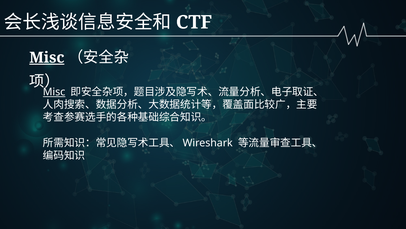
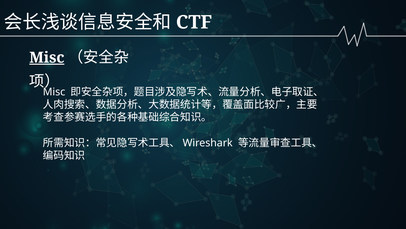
Misc at (54, 92) underline: present -> none
